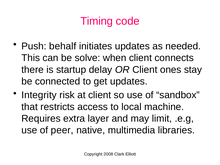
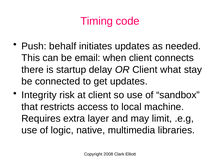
solve: solve -> email
ones: ones -> what
peer: peer -> logic
